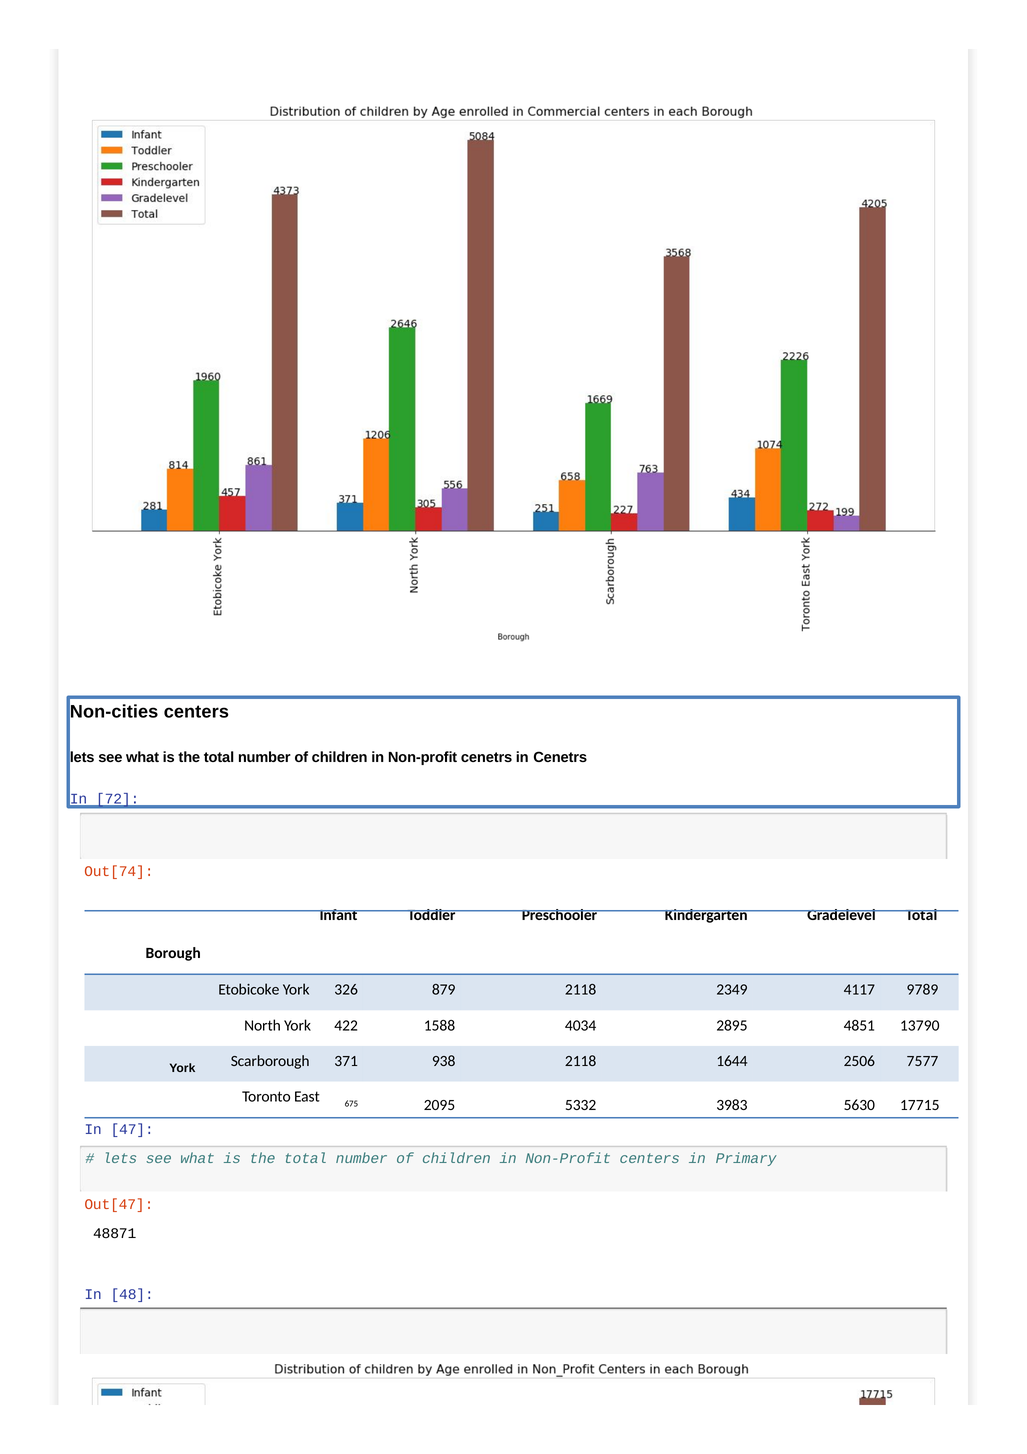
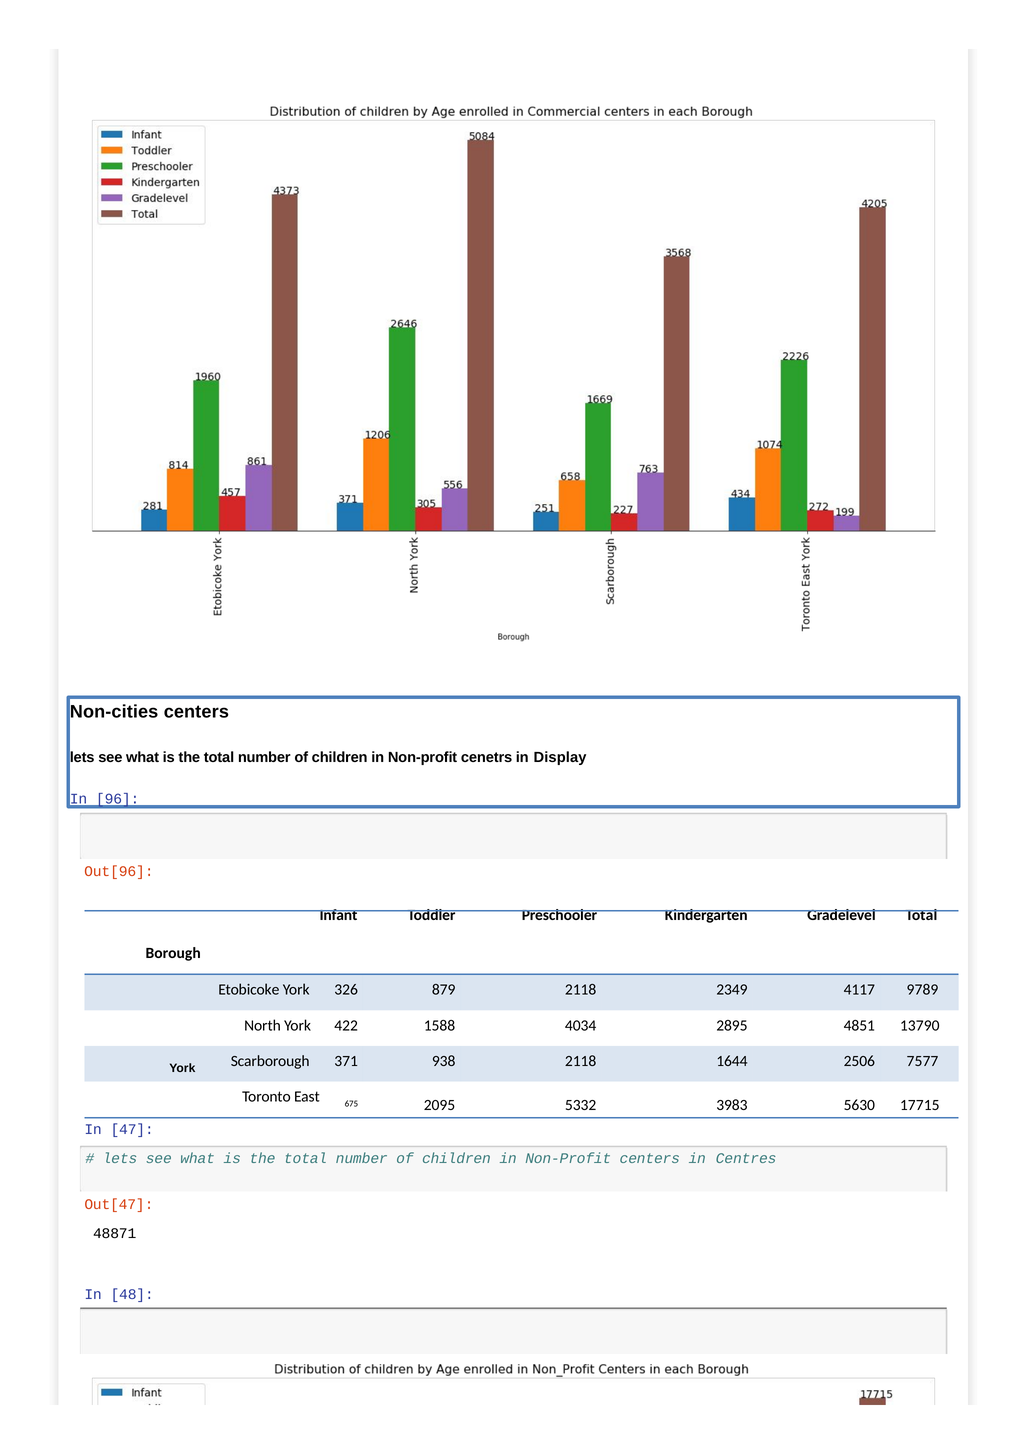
in Cenetrs: Cenetrs -> Display
72: 72 -> 96
Out[74: Out[74 -> Out[96
Primary: Primary -> Centres
